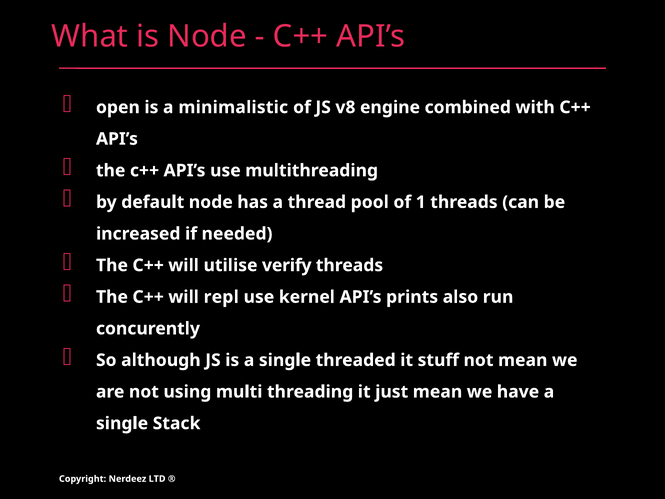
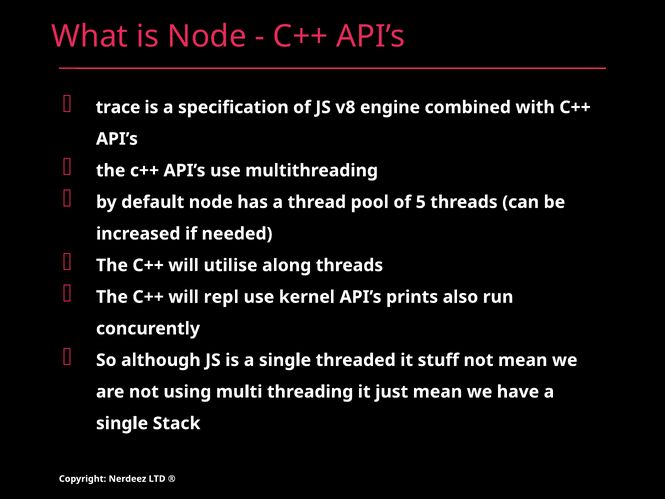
open: open -> trace
minimalistic: minimalistic -> specification
1: 1 -> 5
verify: verify -> along
